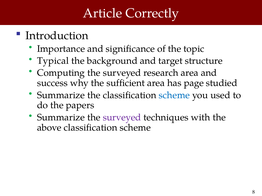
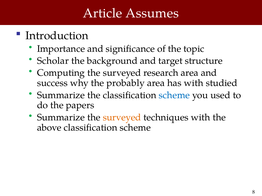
Correctly: Correctly -> Assumes
Typical: Typical -> Scholar
sufficient: sufficient -> probably
has page: page -> with
surveyed at (122, 118) colour: purple -> orange
